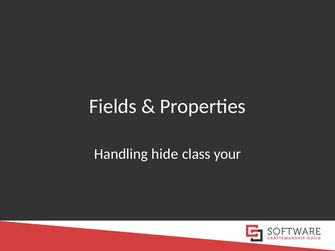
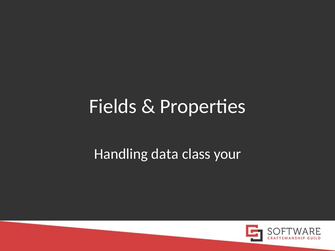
hide: hide -> data
